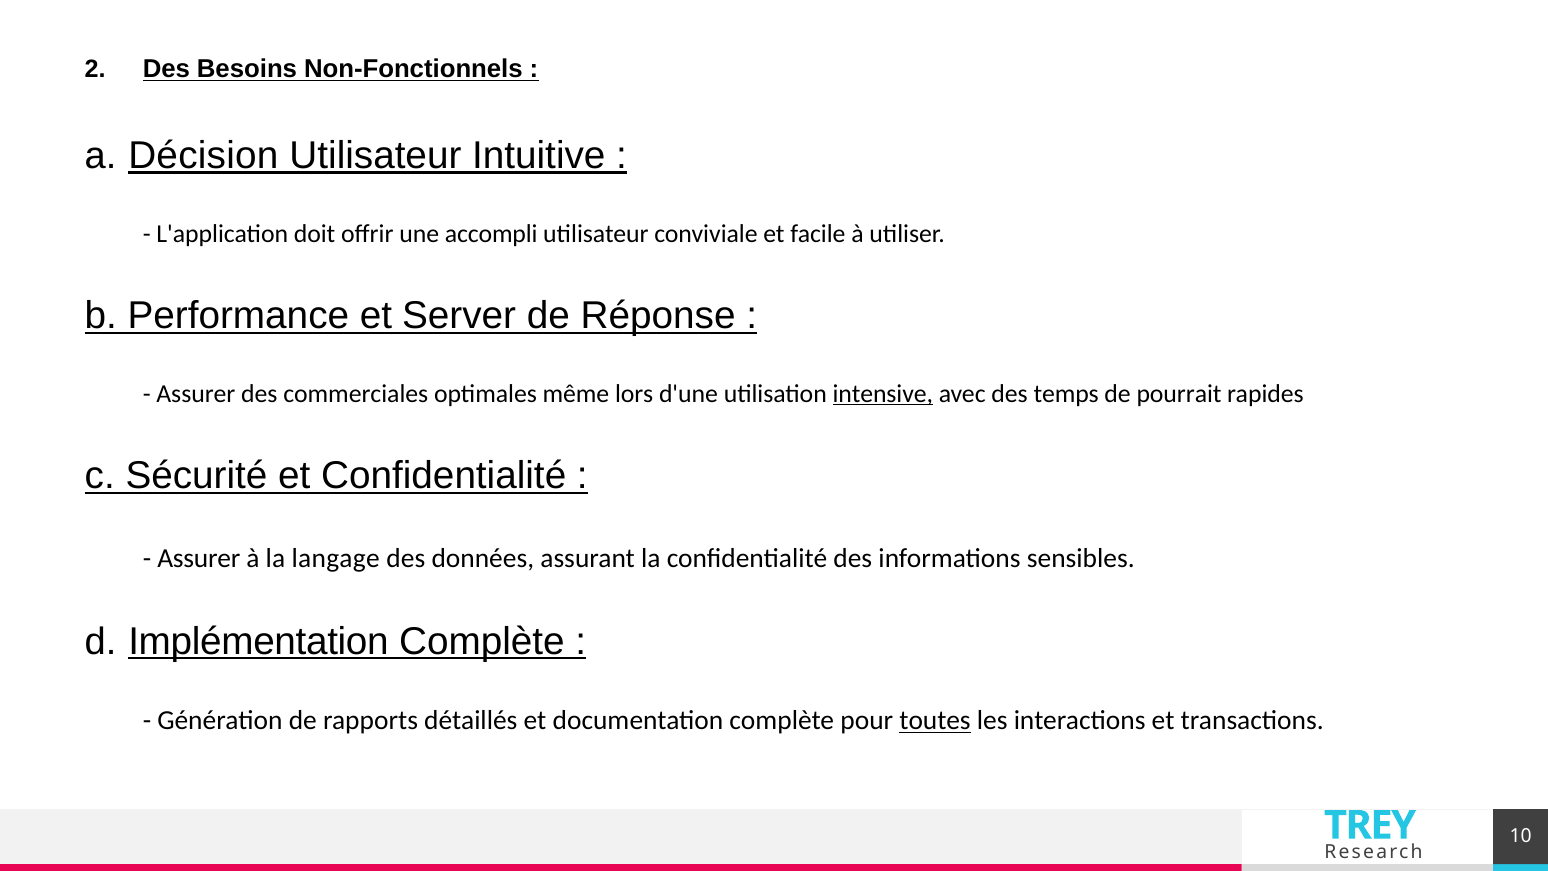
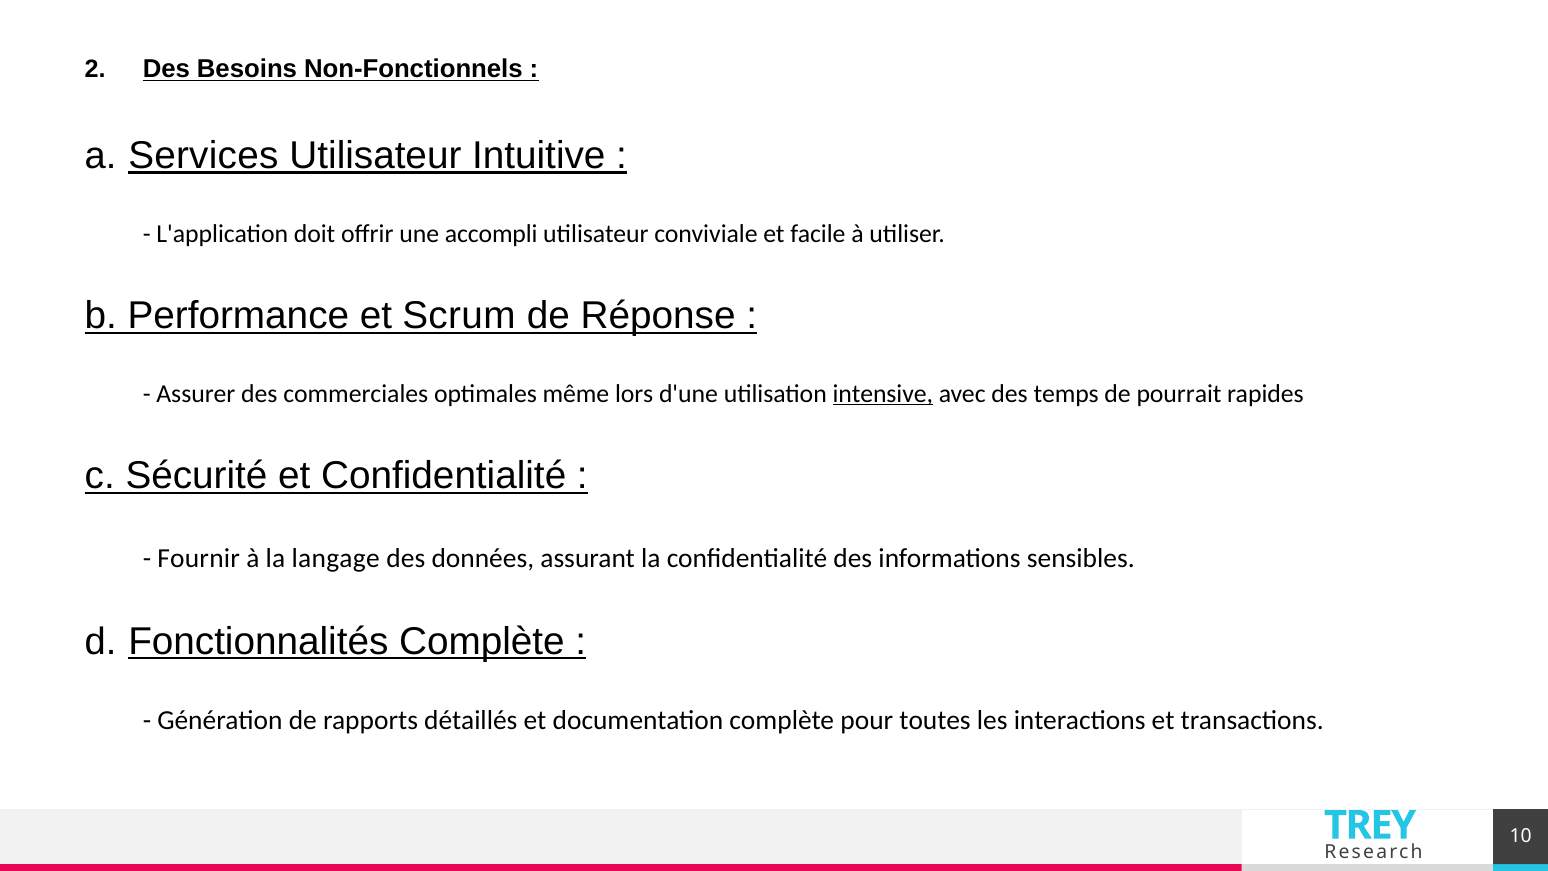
Décision: Décision -> Services
Server: Server -> Scrum
Assurer at (199, 558): Assurer -> Fournir
Implémentation: Implémentation -> Fonctionnalités
toutes underline: present -> none
